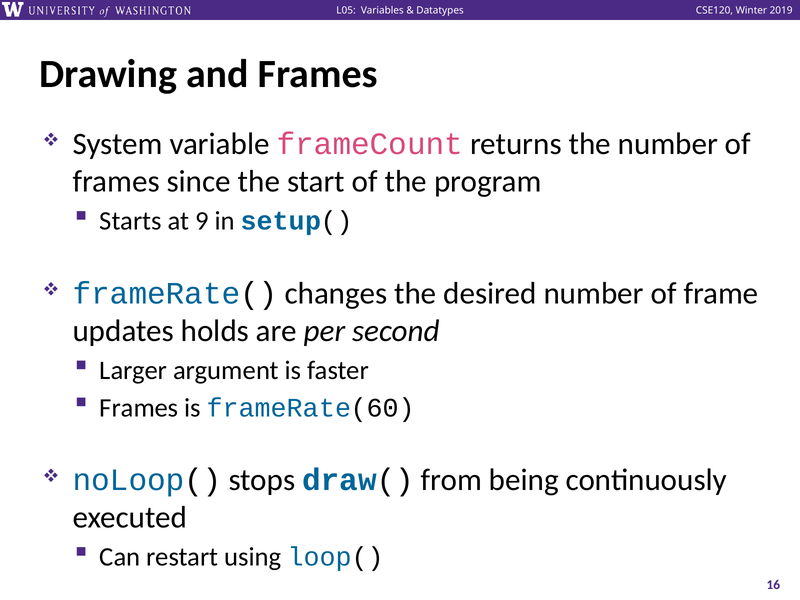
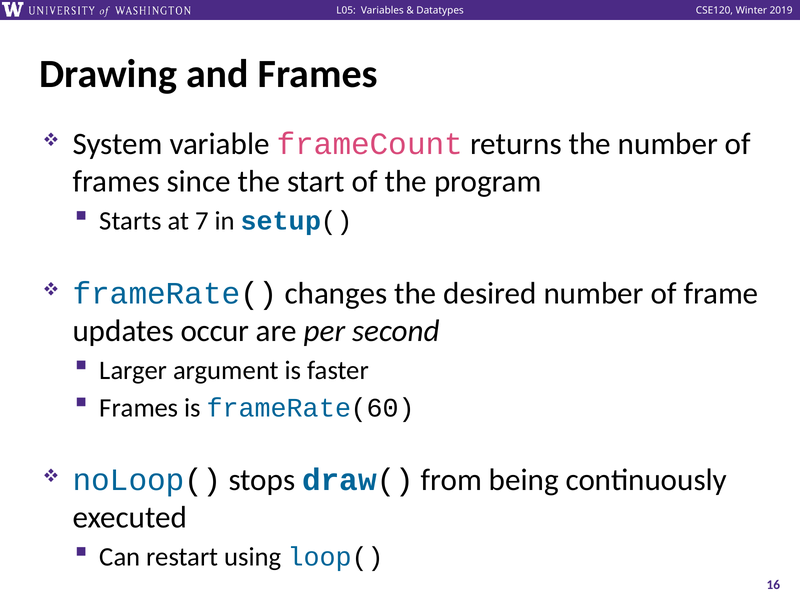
9: 9 -> 7
holds: holds -> occur
